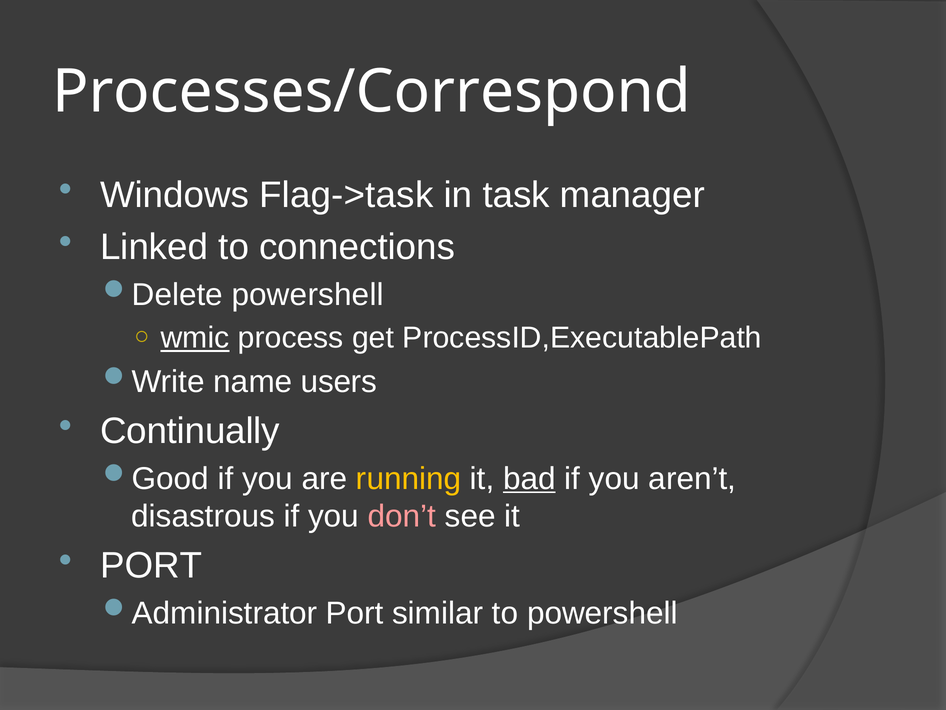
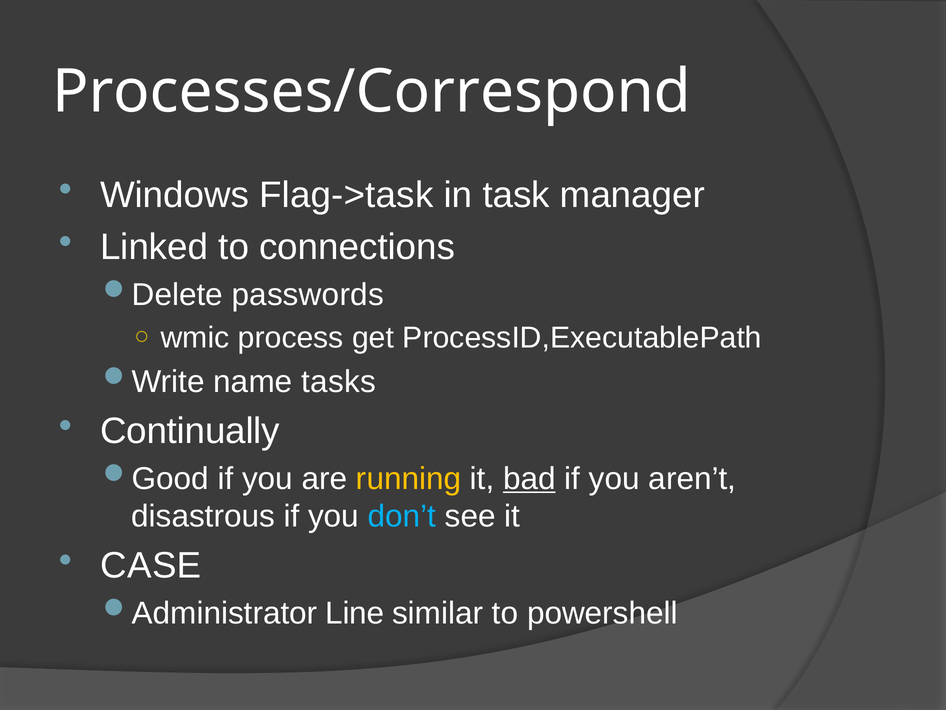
powershell at (308, 294): powershell -> passwords
wmic underline: present -> none
users: users -> tasks
don’t colour: pink -> light blue
PORT at (151, 565): PORT -> CASE
Port at (355, 613): Port -> Line
